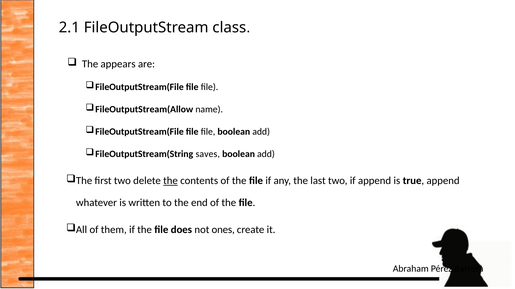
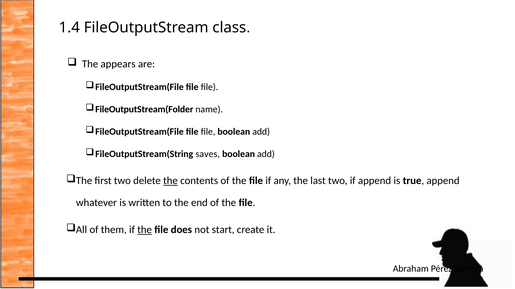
2.1: 2.1 -> 1.4
FileOutputStream(Allow: FileOutputStream(Allow -> FileOutputStream(Folder
the at (145, 230) underline: none -> present
ones: ones -> start
